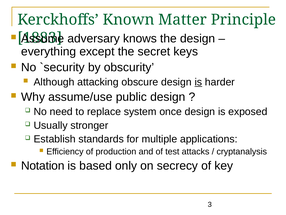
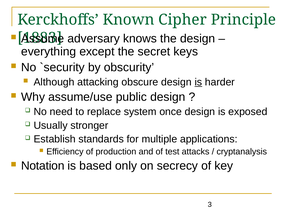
Matter: Matter -> Cipher
